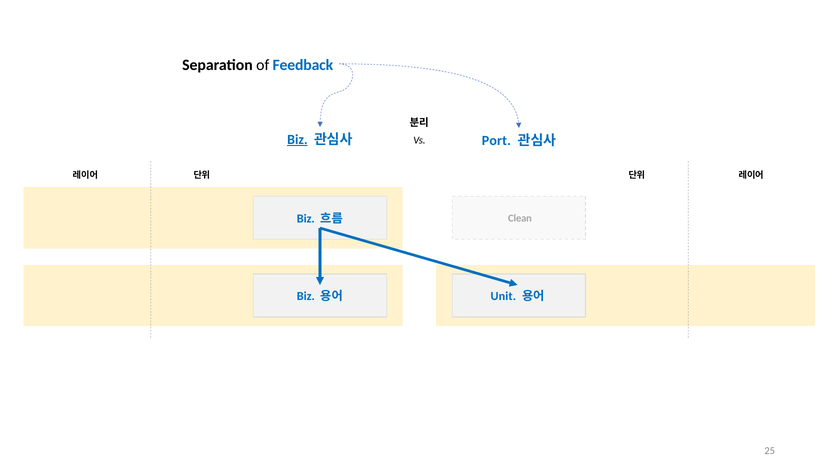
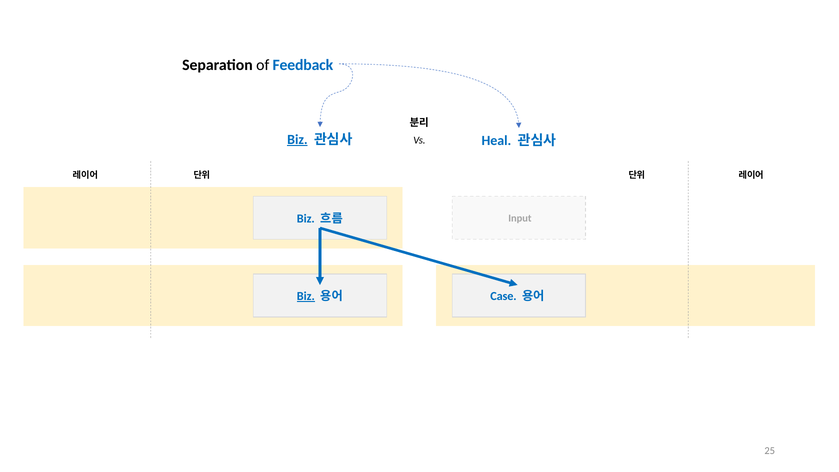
Port: Port -> Heal
Clean: Clean -> Input
Biz at (306, 296) underline: none -> present
Unit: Unit -> Case
